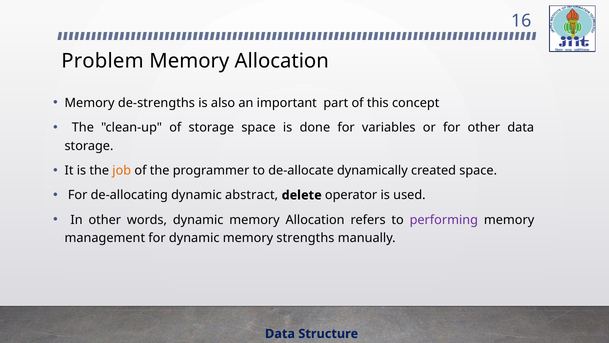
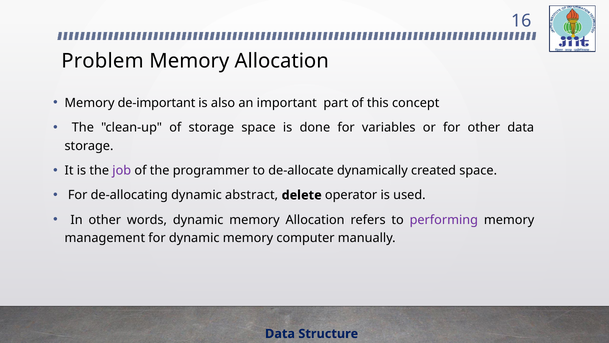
de-strengths: de-strengths -> de-important
job colour: orange -> purple
strengths: strengths -> computer
